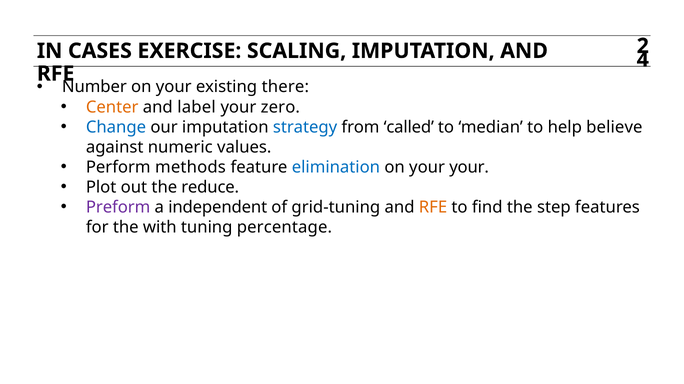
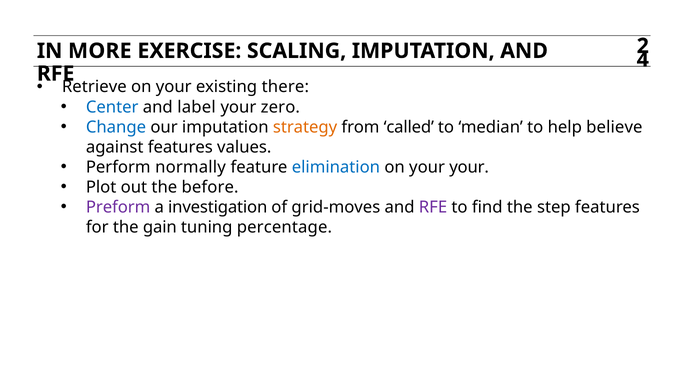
CASES: CASES -> MORE
Number: Number -> Retrieve
Center colour: orange -> blue
strategy colour: blue -> orange
against numeric: numeric -> features
methods: methods -> normally
reduce: reduce -> before
independent: independent -> investigation
grid-tuning: grid-tuning -> grid-moves
RFE at (433, 207) colour: orange -> purple
with: with -> gain
